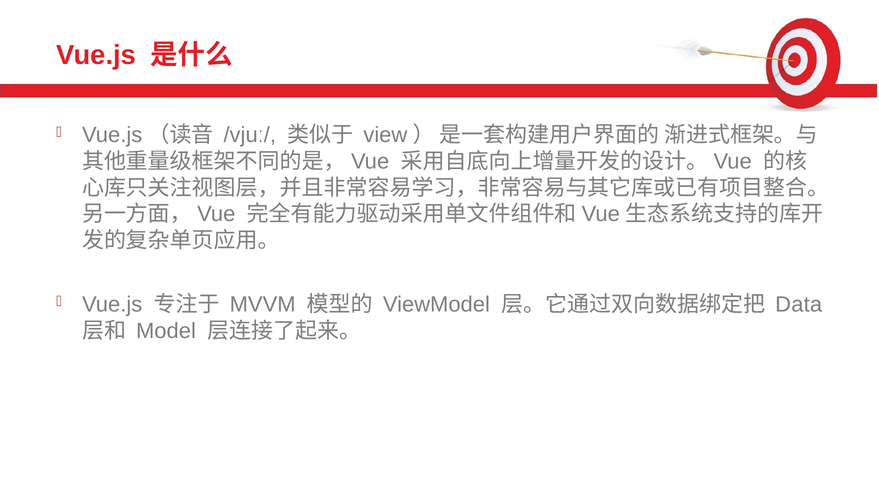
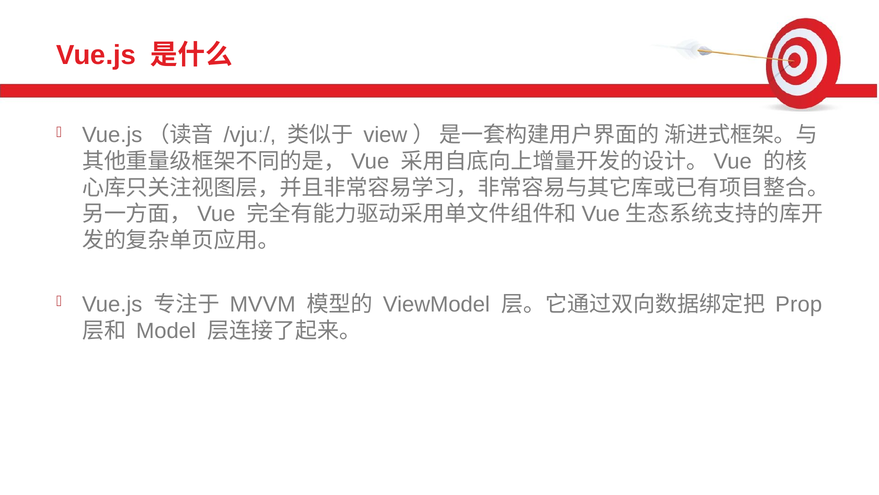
Data: Data -> Prop
